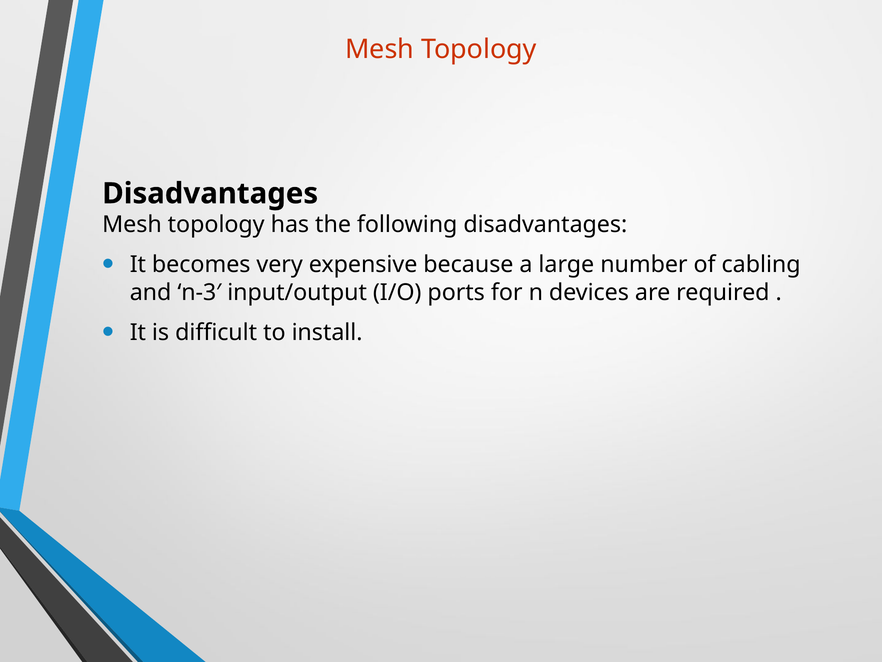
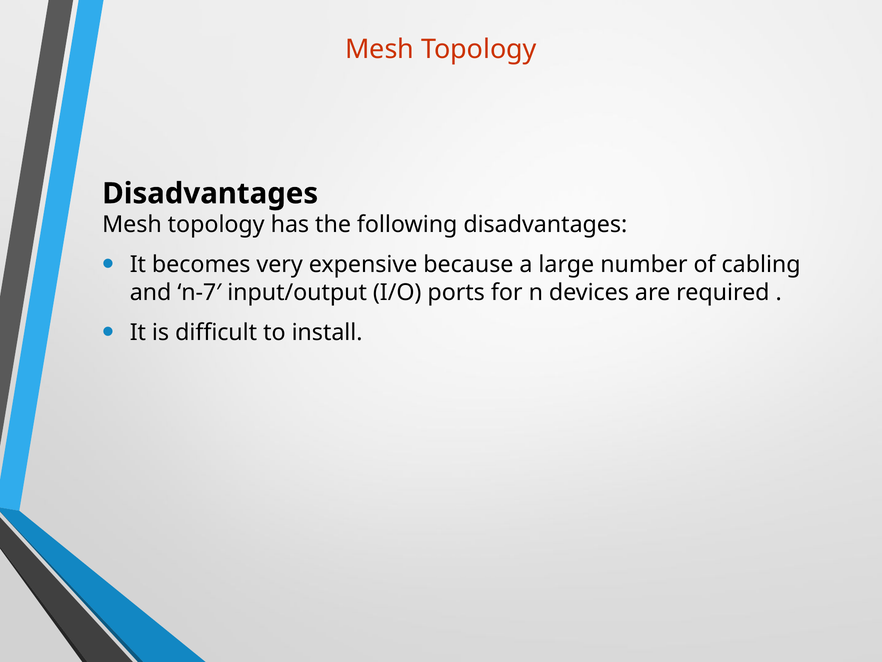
n-3′: n-3′ -> n-7′
